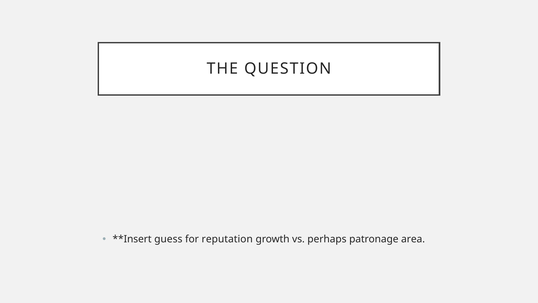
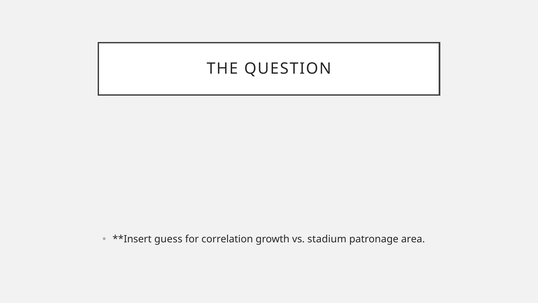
reputation: reputation -> correlation
perhaps: perhaps -> stadium
